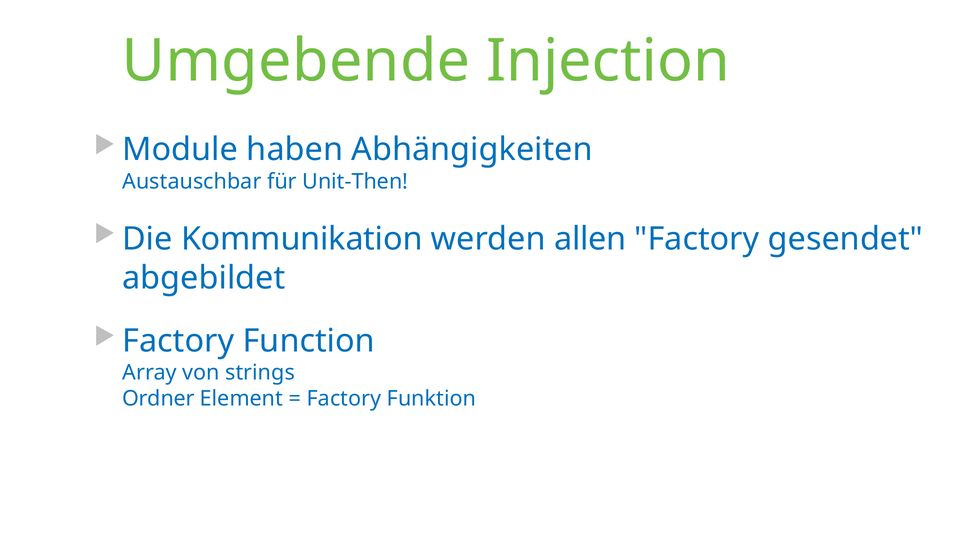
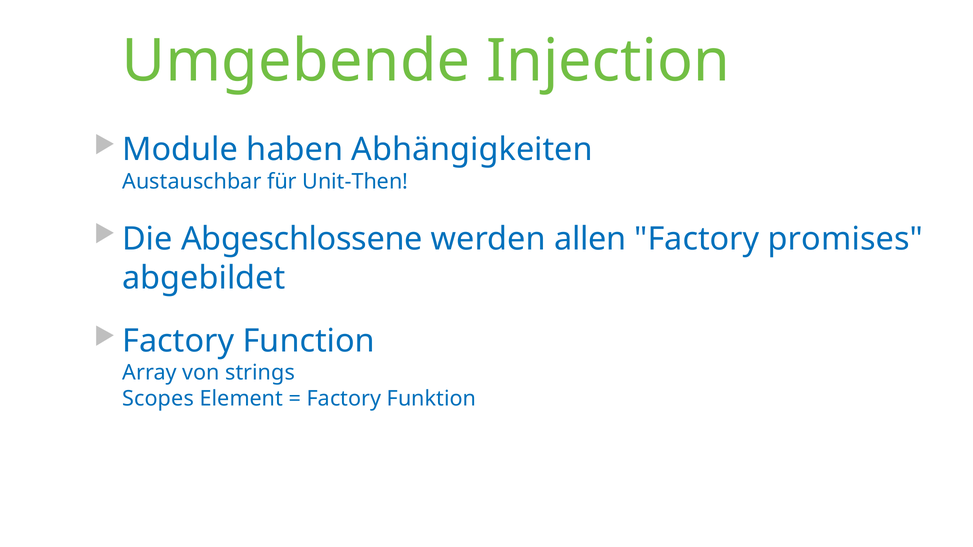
Kommunikation: Kommunikation -> Abgeschlossene
gesendet: gesendet -> promises
Ordner: Ordner -> Scopes
